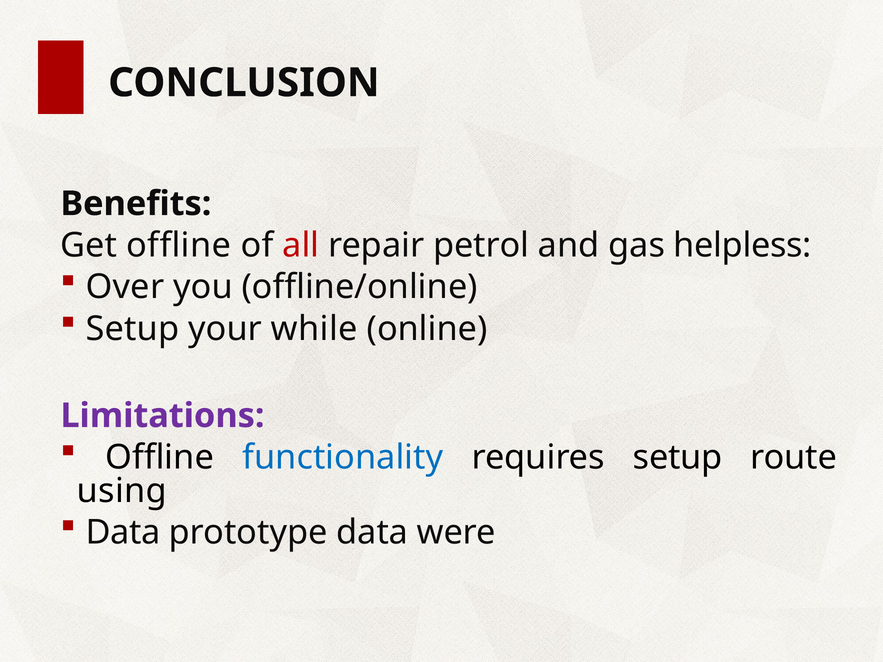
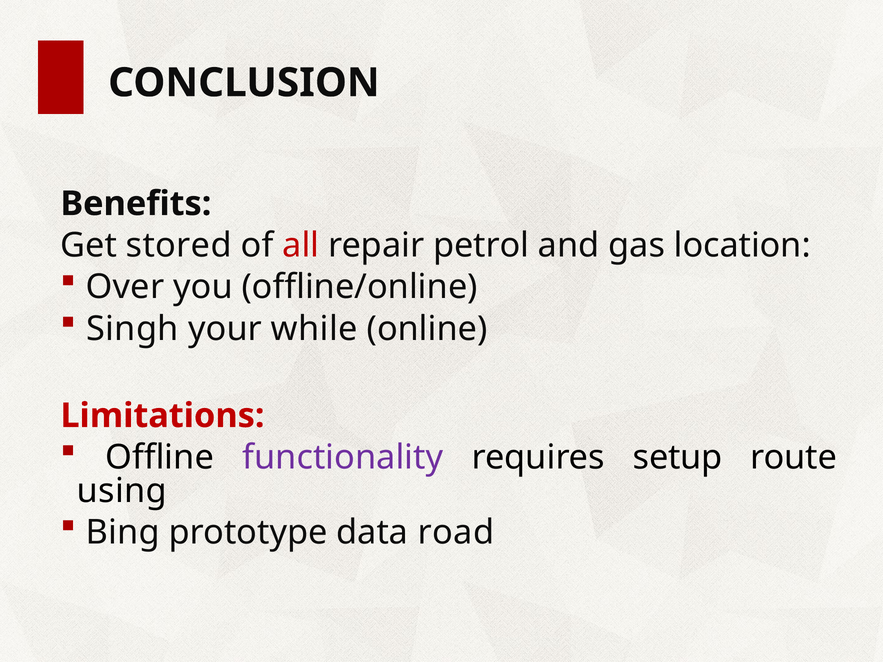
Get offline: offline -> stored
helpless: helpless -> location
Setup at (132, 329): Setup -> Singh
Limitations colour: purple -> red
functionality colour: blue -> purple
Data at (123, 533): Data -> Bing
were: were -> road
